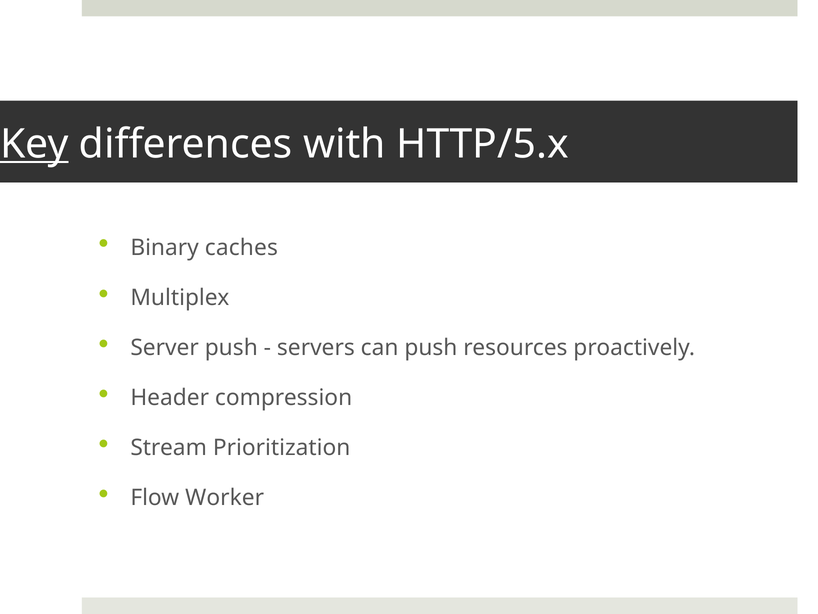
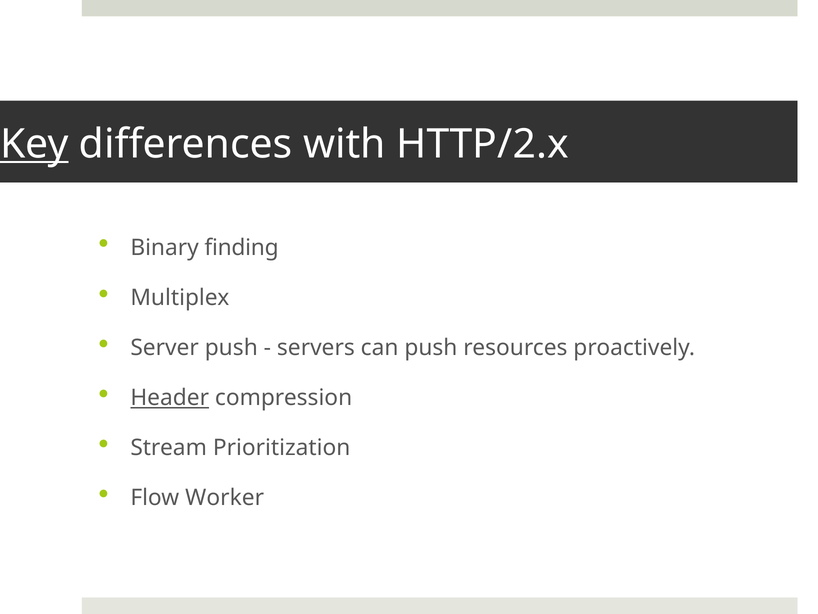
HTTP/5.x: HTTP/5.x -> HTTP/2.x
caches: caches -> finding
Header underline: none -> present
